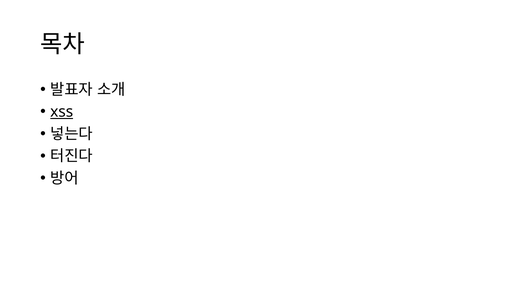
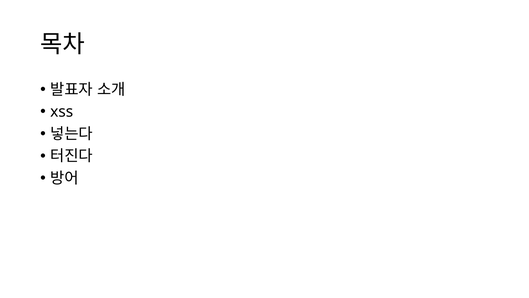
xss underline: present -> none
